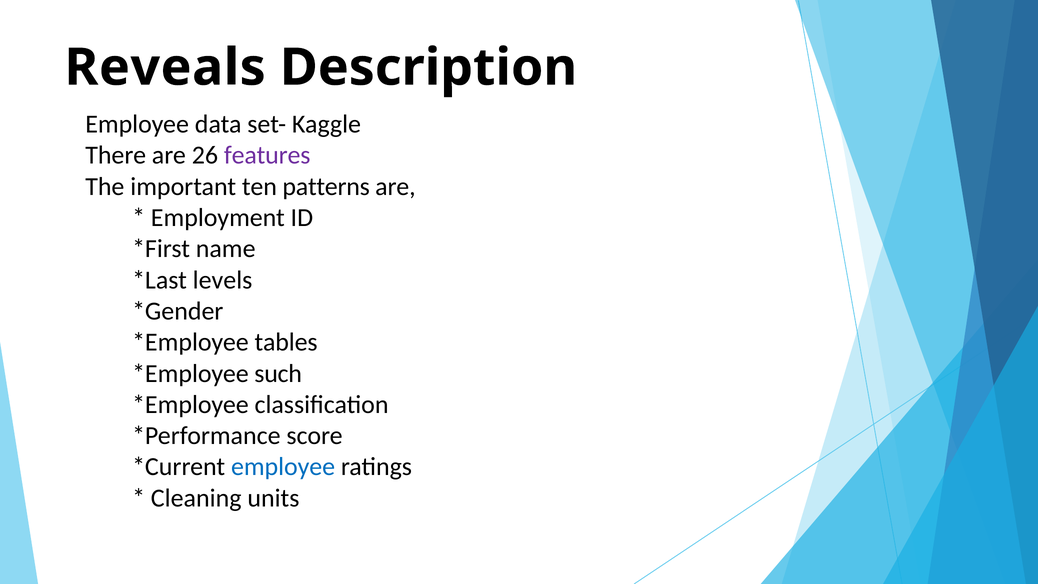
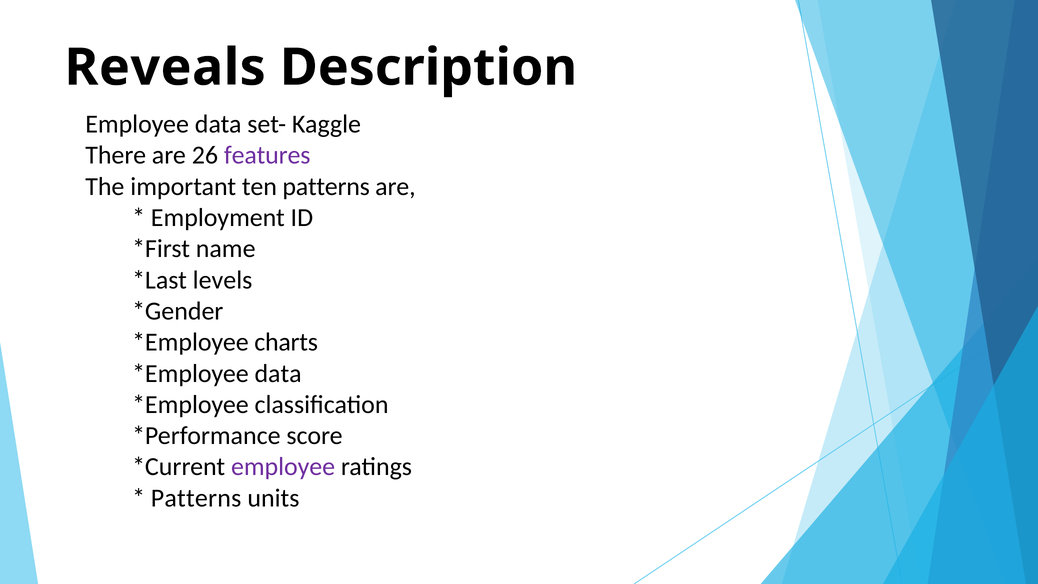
tables: tables -> charts
such at (278, 373): such -> data
employee at (283, 467) colour: blue -> purple
Cleaning at (196, 498): Cleaning -> Patterns
